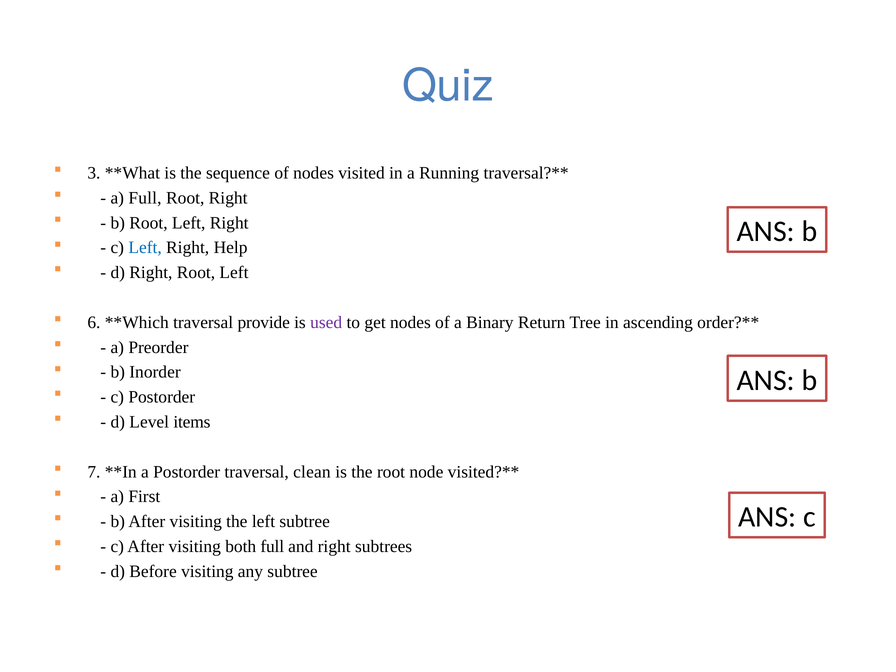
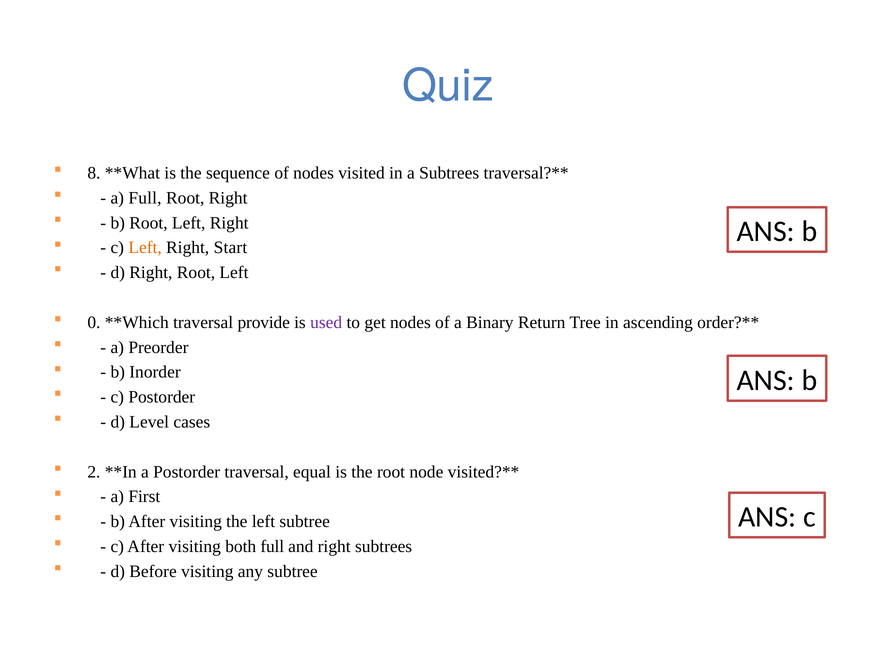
3: 3 -> 8
a Running: Running -> Subtrees
Left at (145, 248) colour: blue -> orange
Help: Help -> Start
6: 6 -> 0
items: items -> cases
7: 7 -> 2
clean: clean -> equal
